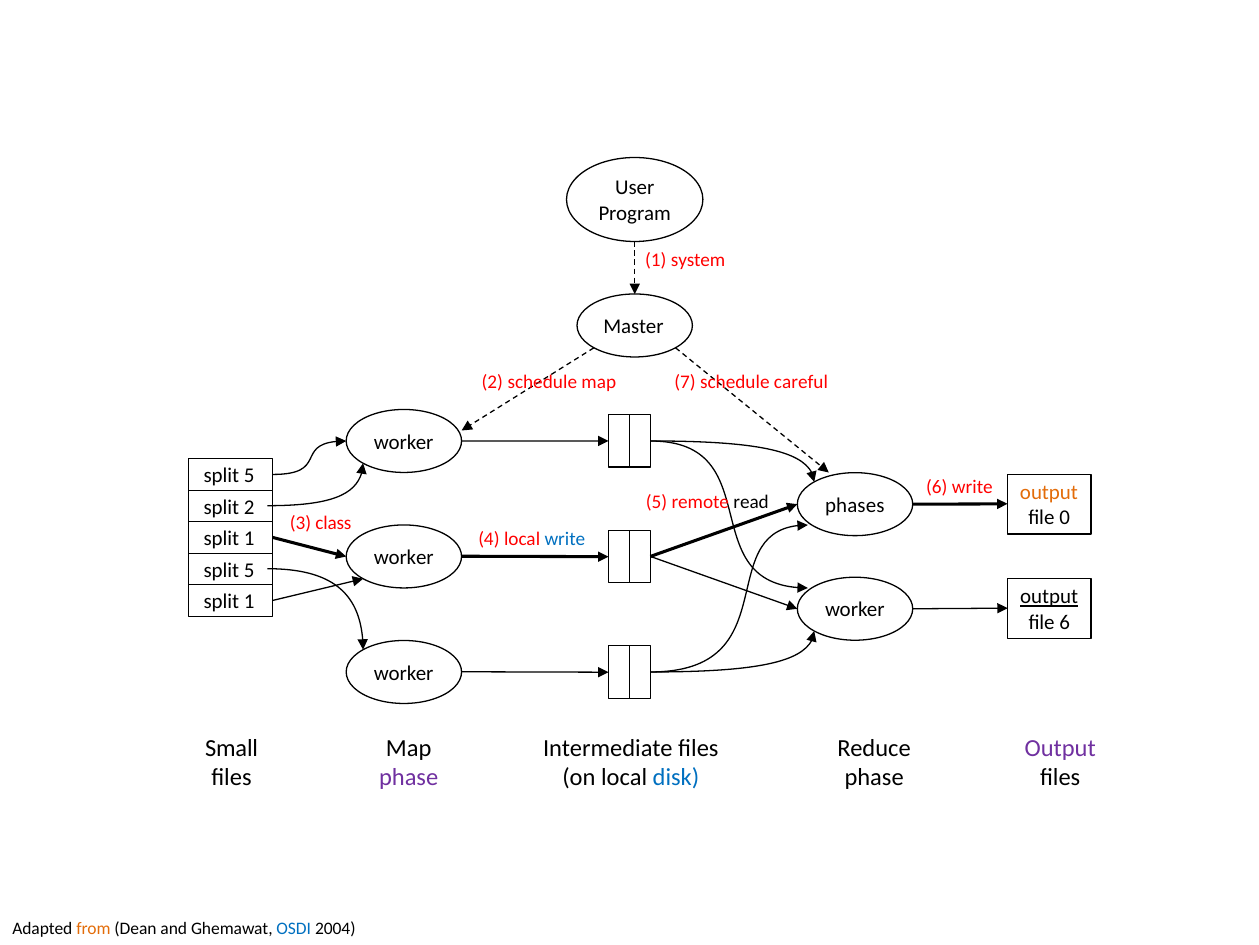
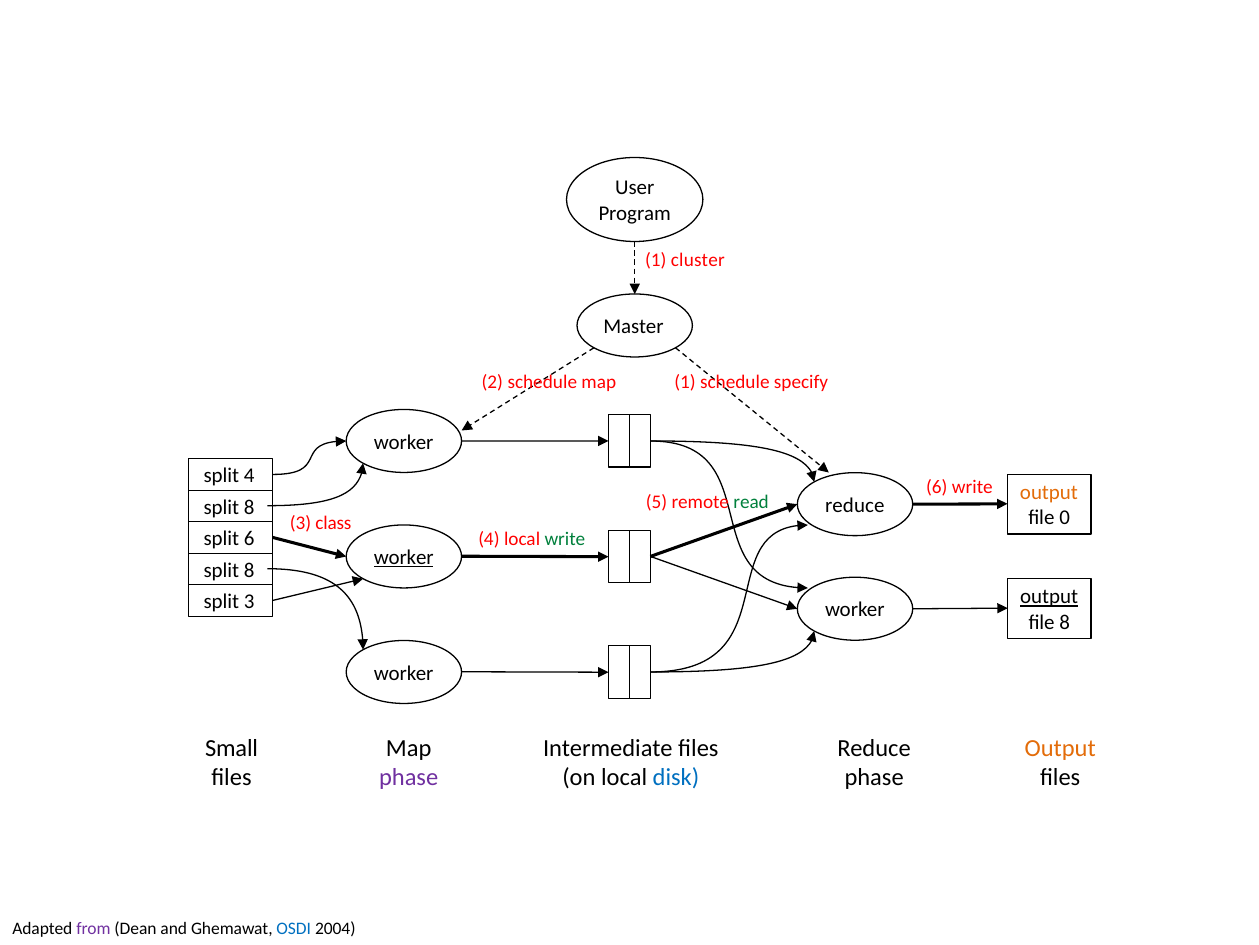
system: system -> cluster
map 7: 7 -> 1
careful: careful -> specify
5 at (249, 475): 5 -> 4
read colour: black -> green
phases at (855, 505): phases -> reduce
2 at (249, 507): 2 -> 8
1 at (249, 538): 1 -> 6
write at (565, 539) colour: blue -> green
worker at (404, 557) underline: none -> present
5 at (249, 570): 5 -> 8
1 at (249, 601): 1 -> 3
file 6: 6 -> 8
Output at (1060, 748) colour: purple -> orange
from colour: orange -> purple
